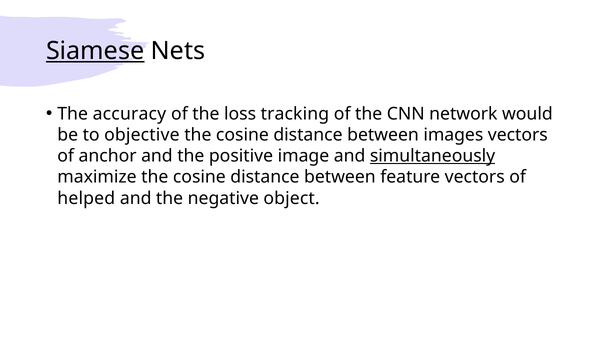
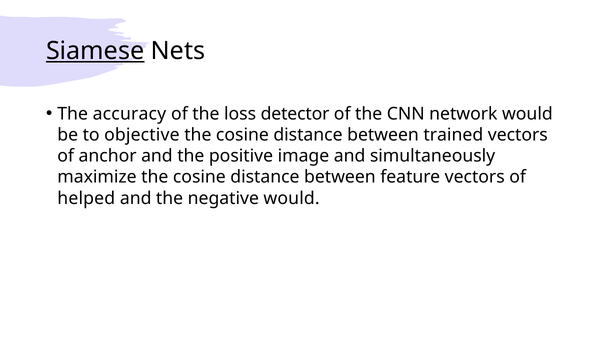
tracking: tracking -> detector
images: images -> trained
simultaneously underline: present -> none
negative object: object -> would
